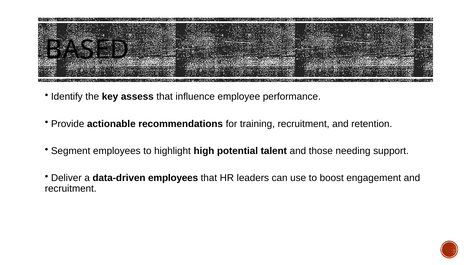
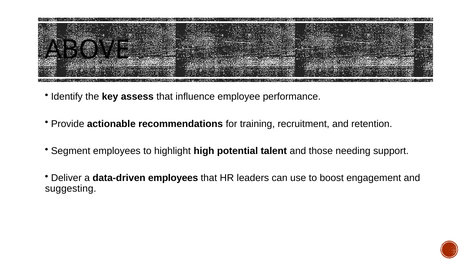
BASED: BASED -> ABOVE
recruitment at (71, 189): recruitment -> suggesting
